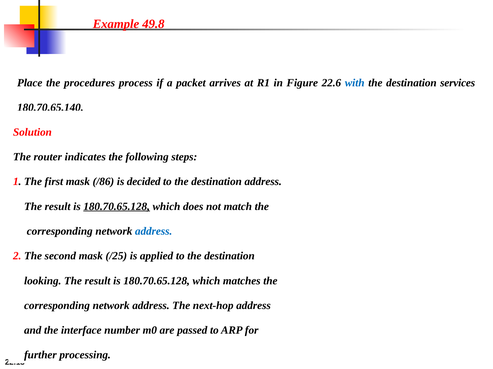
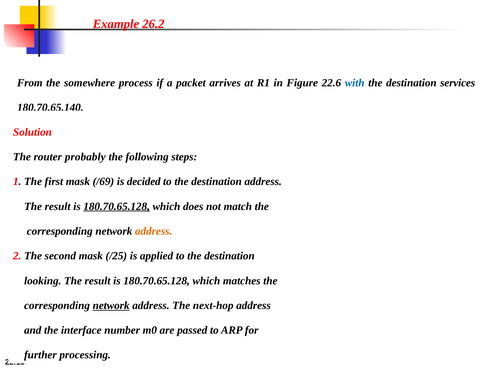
49.8: 49.8 -> 26.2
Place: Place -> From
procedures: procedures -> somewhere
indicates: indicates -> probably
/86: /86 -> /69
address at (154, 232) colour: blue -> orange
network at (111, 306) underline: none -> present
